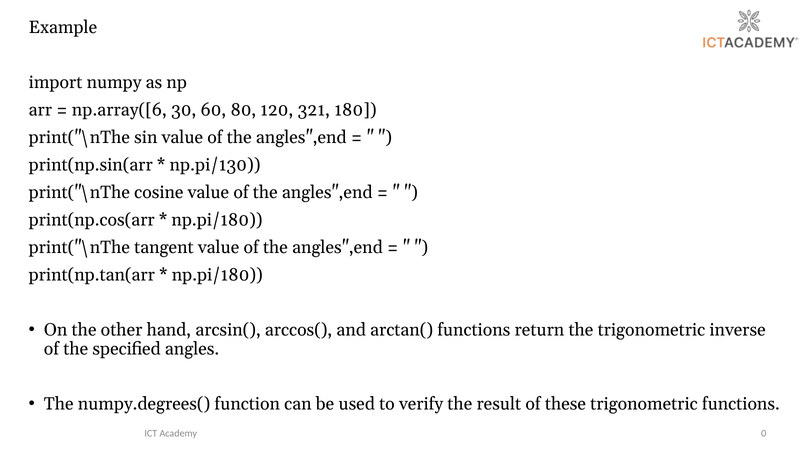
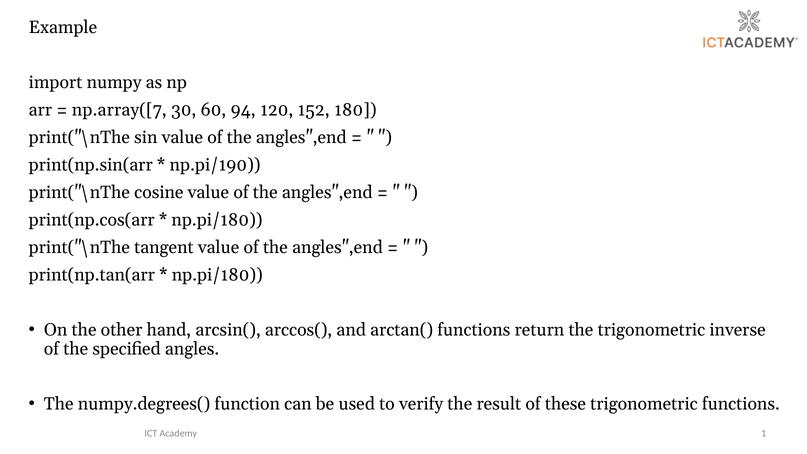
np.array([6: np.array([6 -> np.array([7
80: 80 -> 94
321: 321 -> 152
np.pi/130: np.pi/130 -> np.pi/190
0: 0 -> 1
